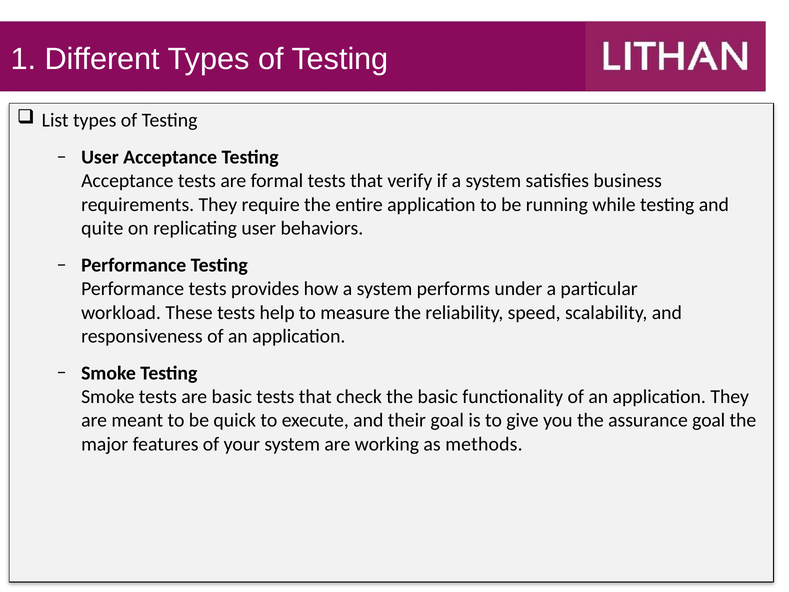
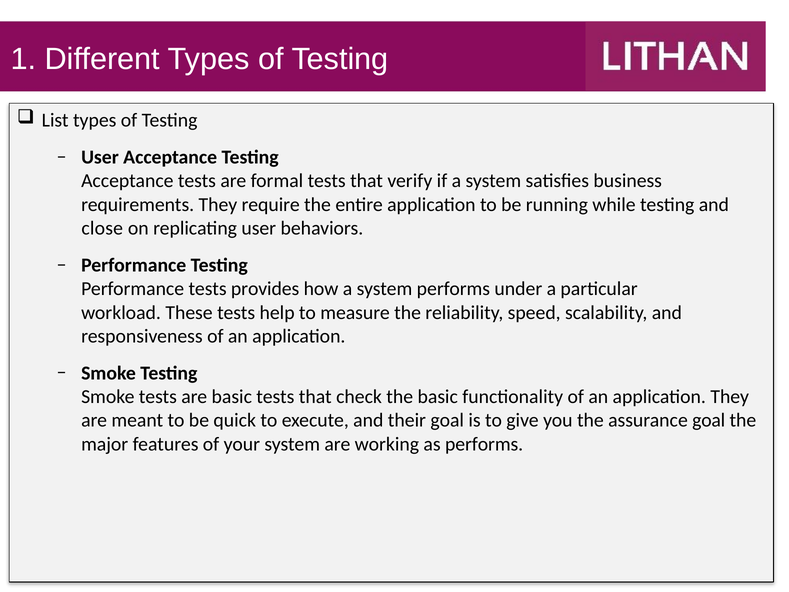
quite: quite -> close
as methods: methods -> performs
